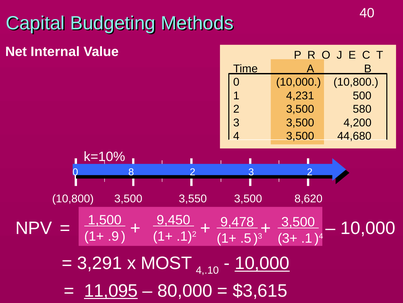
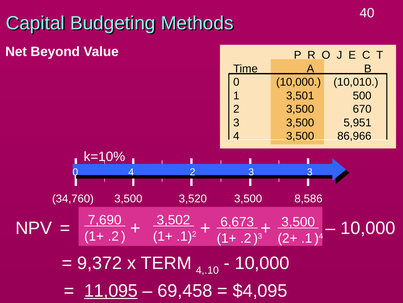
Internal: Internal -> Beyond
10,000 10,800: 10,800 -> 10,010
4,231: 4,231 -> 3,501
580: 580 -> 670
4,200: 4,200 -> 5,951
44,680: 44,680 -> 86,966
0 8: 8 -> 4
3 2: 2 -> 3
10,800 at (73, 198): 10,800 -> 34,760
3,550: 3,550 -> 3,520
8,620: 8,620 -> 8,586
1,500: 1,500 -> 7,690
9,450: 9,450 -> 3,502
9,478: 9,478 -> 6,673
.9 at (113, 236): .9 -> .2
.5 at (246, 238): .5 -> .2
3+: 3+ -> 2+
3,291: 3,291 -> 9,372
MOST: MOST -> TERM
10,000 at (262, 263) underline: present -> none
80,000: 80,000 -> 69,458
$3,615: $3,615 -> $4,095
